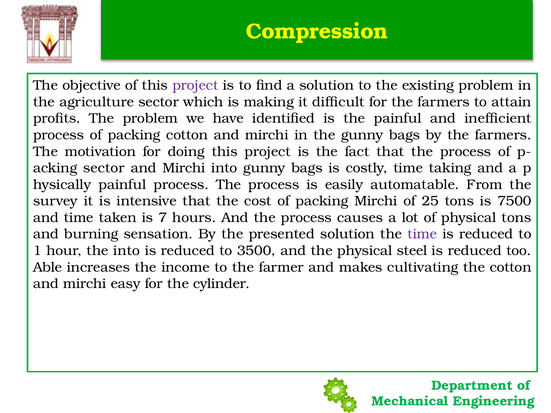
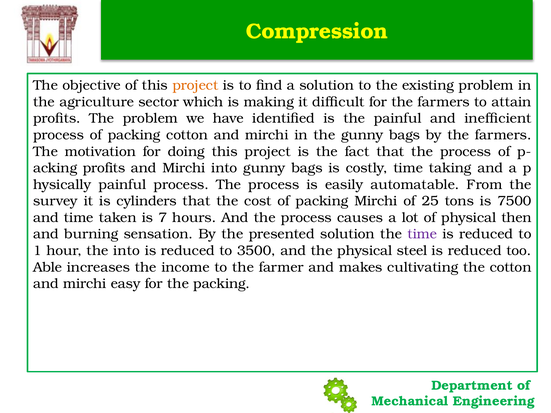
project at (195, 85) colour: purple -> orange
acking sector: sector -> profits
intensive: intensive -> cylinders
physical tons: tons -> then
the cylinder: cylinder -> packing
